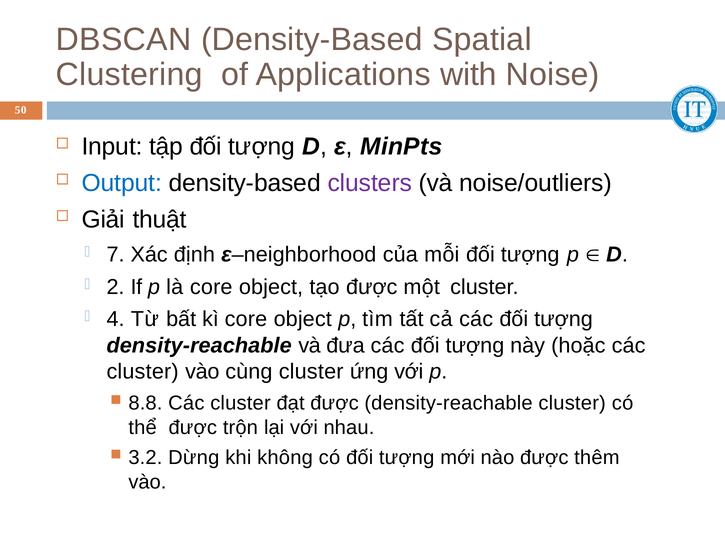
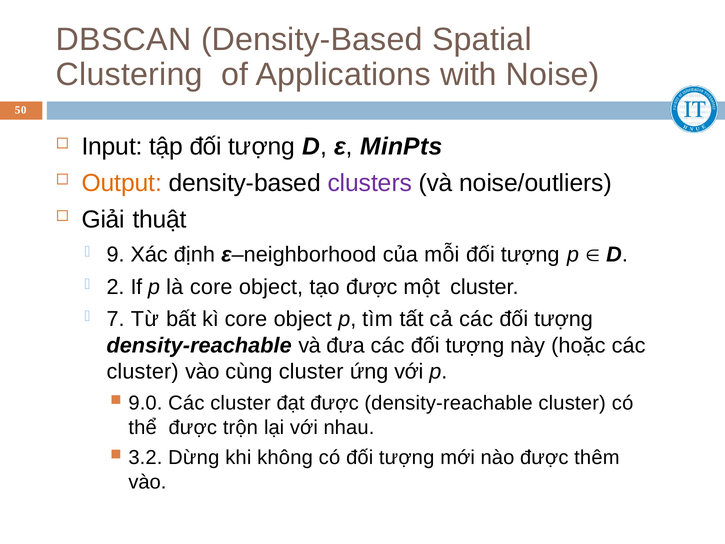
Output colour: blue -> orange
7: 7 -> 9
4: 4 -> 7
8.8: 8.8 -> 9.0
